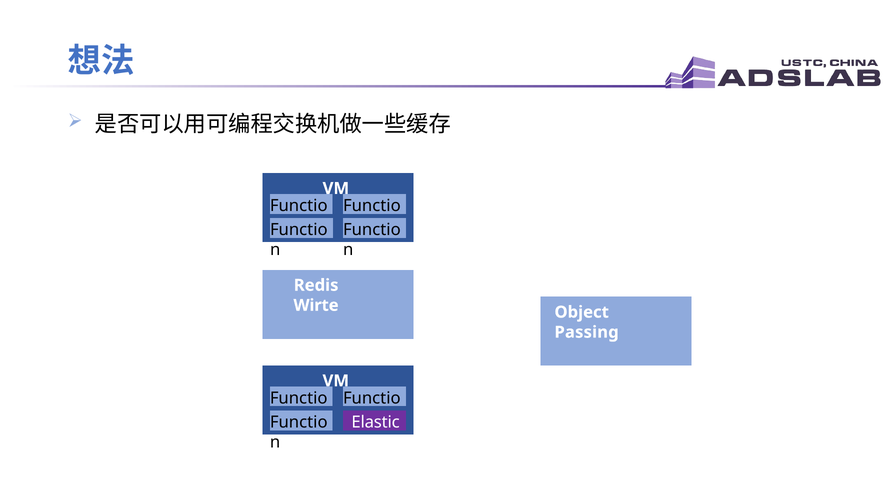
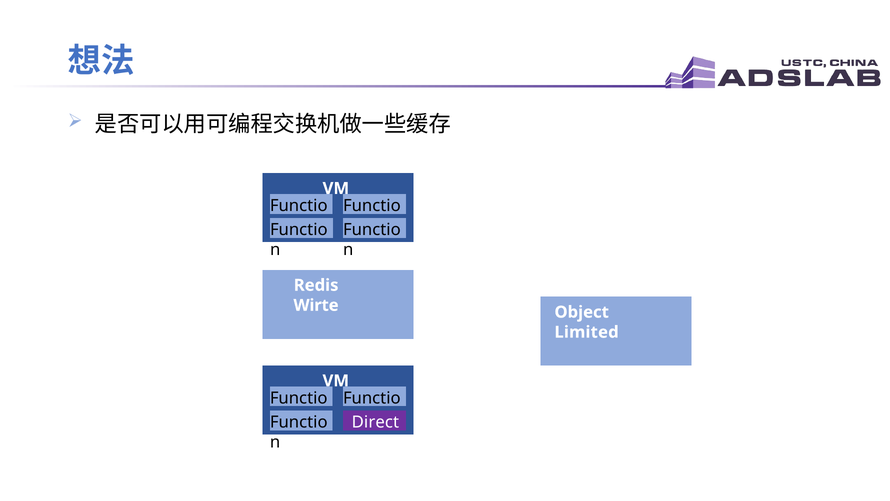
Passing: Passing -> Limited
Elastic: Elastic -> Direct
